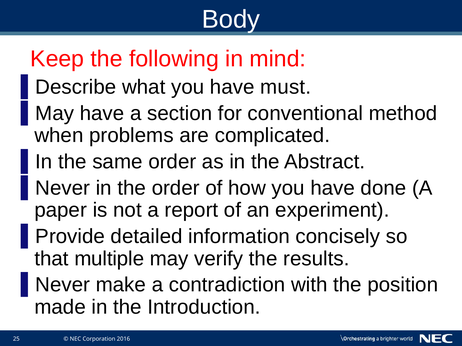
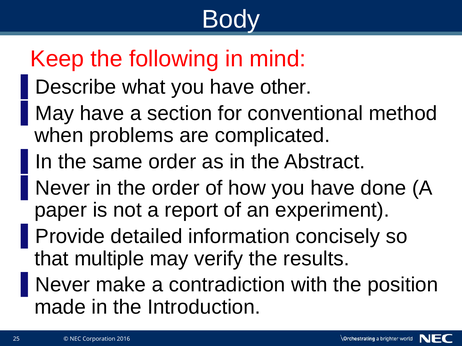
must: must -> other
